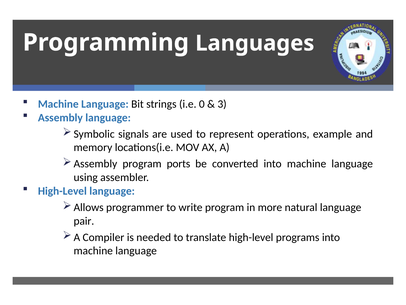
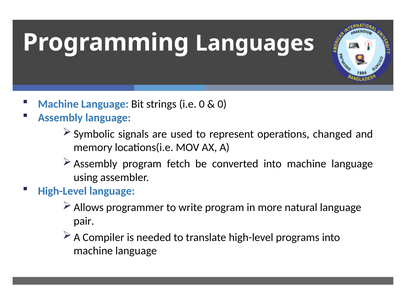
3 at (222, 104): 3 -> 0
example: example -> changed
ports: ports -> fetch
